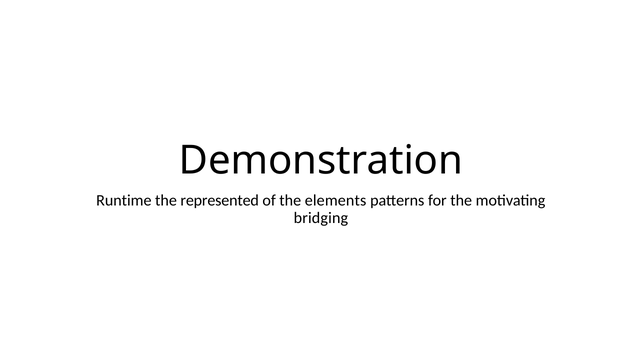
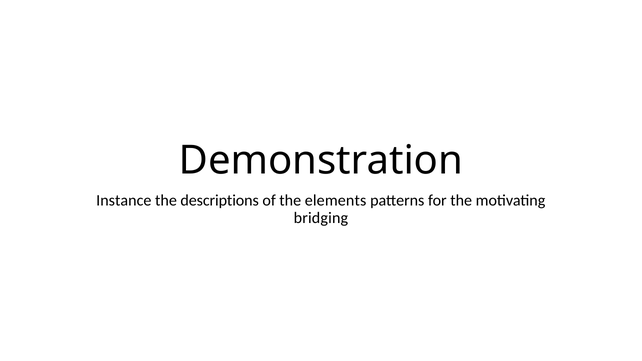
Runtime: Runtime -> Instance
represented: represented -> descriptions
